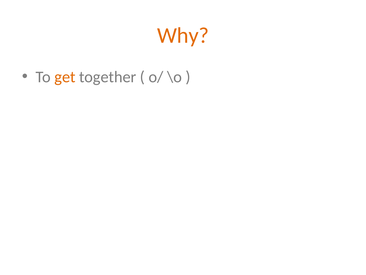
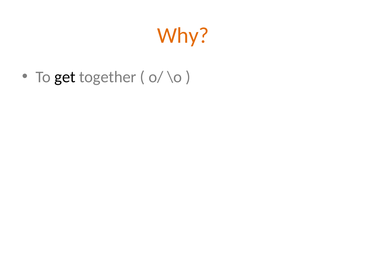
get colour: orange -> black
